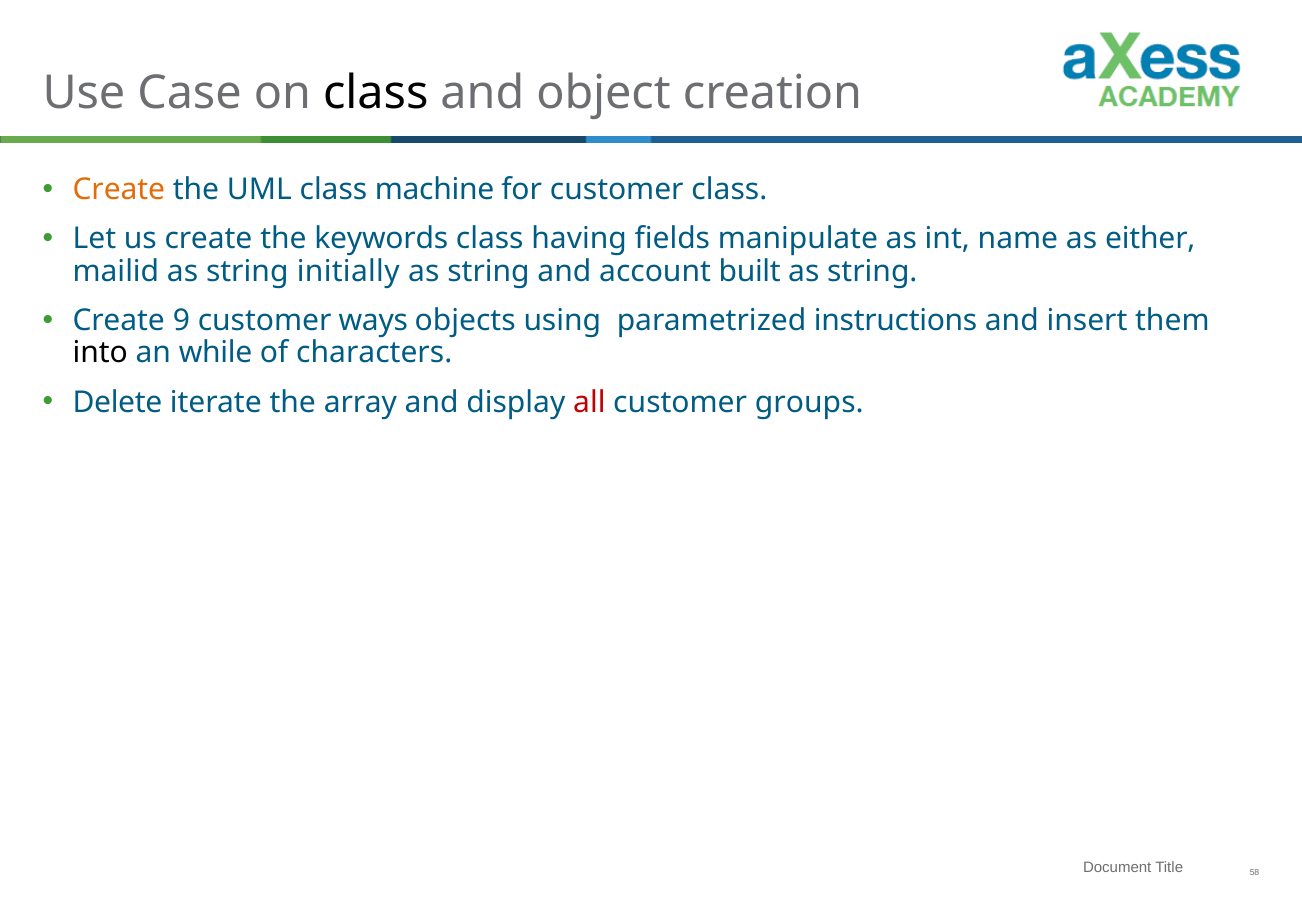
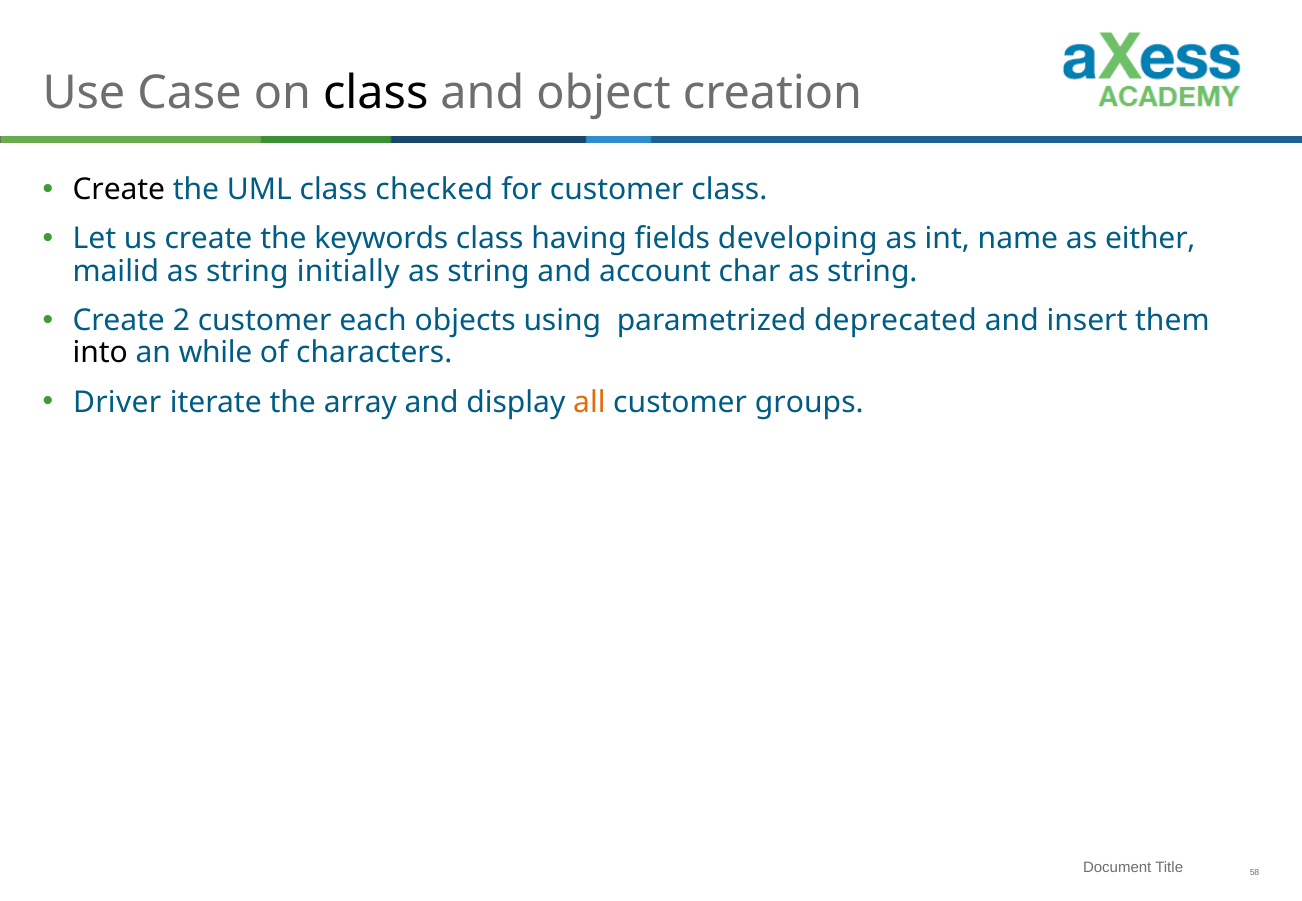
Create at (119, 190) colour: orange -> black
machine: machine -> checked
manipulate: manipulate -> developing
built: built -> char
9: 9 -> 2
ways: ways -> each
instructions: instructions -> deprecated
Delete: Delete -> Driver
all colour: red -> orange
